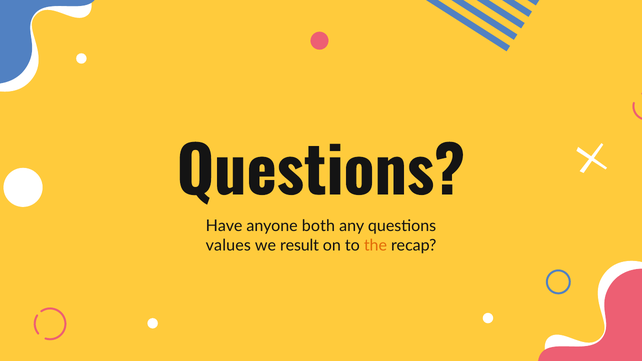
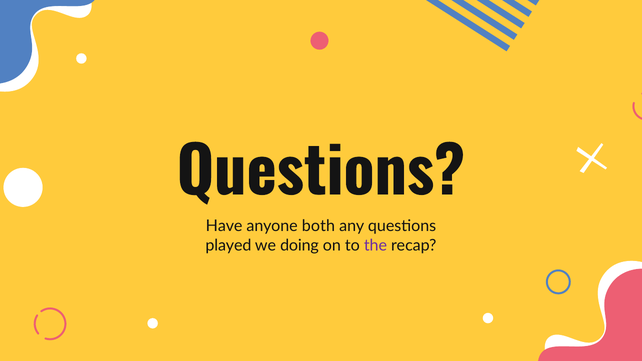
values: values -> played
result: result -> doing
the colour: orange -> purple
